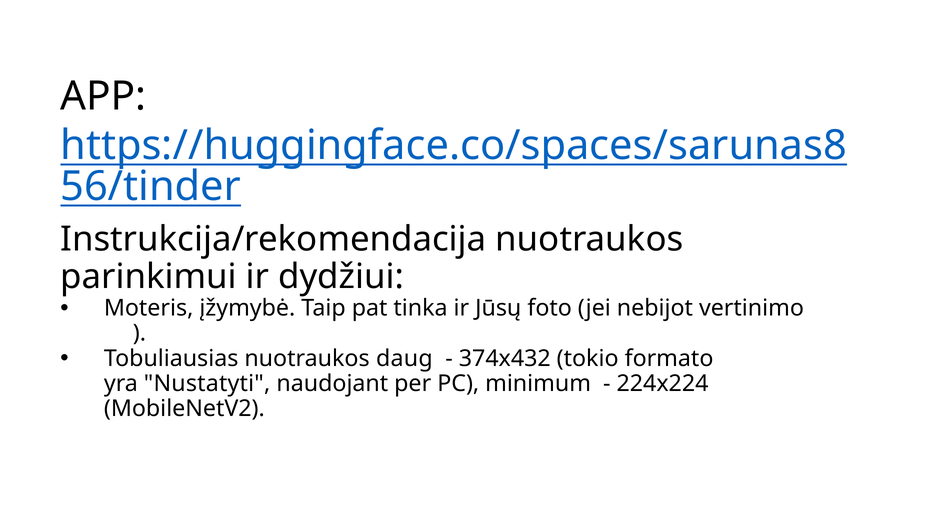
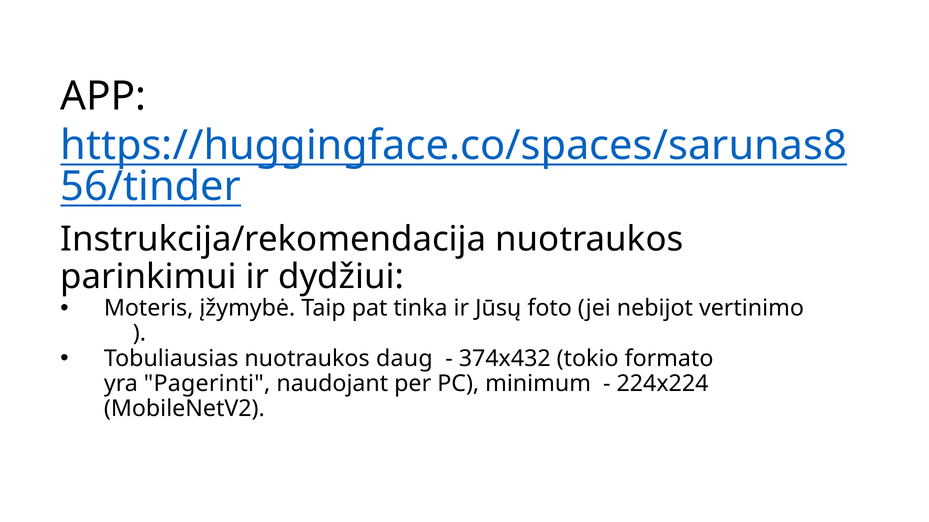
Nustatyti: Nustatyti -> Pagerinti
